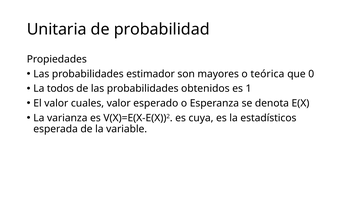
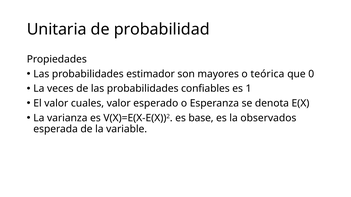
todos: todos -> veces
obtenidos: obtenidos -> confiables
cuya: cuya -> base
estadísticos: estadísticos -> observados
